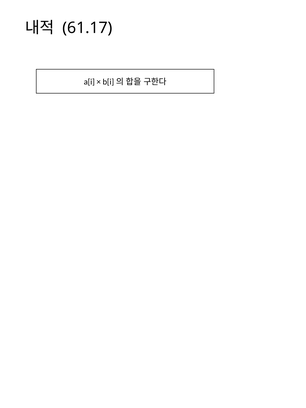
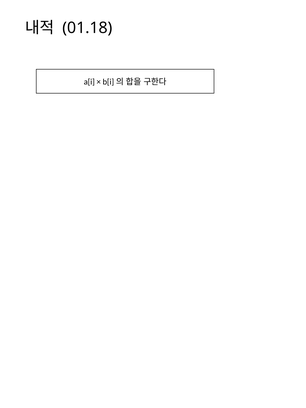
61.17: 61.17 -> 01.18
